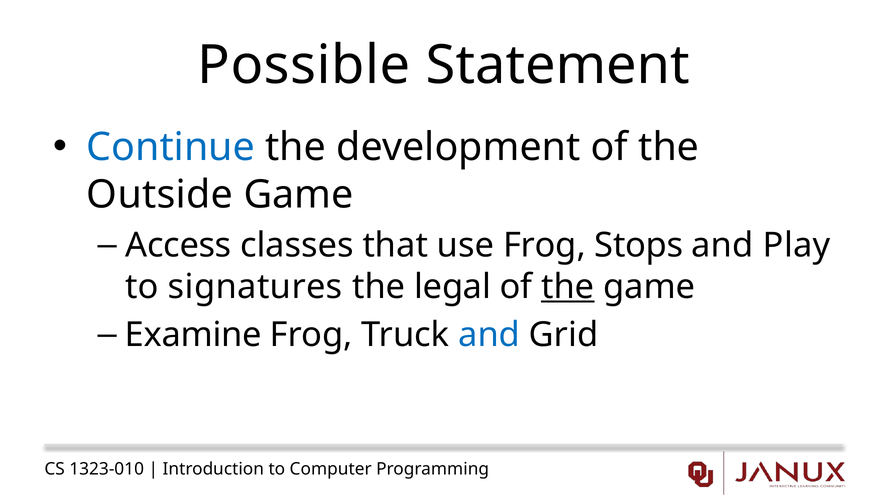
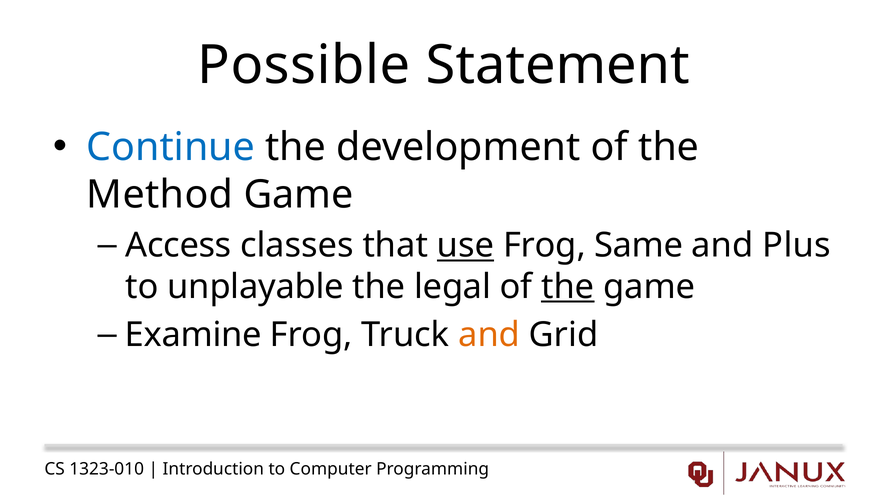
Outside: Outside -> Method
use underline: none -> present
Stops: Stops -> Same
Play: Play -> Plus
signatures: signatures -> unplayable
and at (489, 335) colour: blue -> orange
